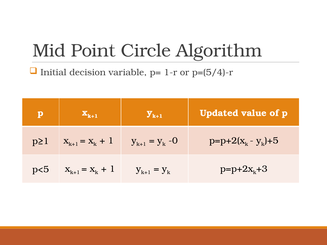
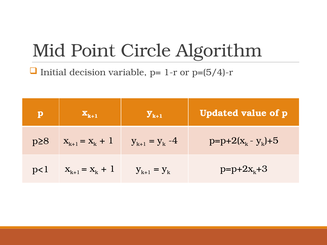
p≥1: p≥1 -> p≥8
-0: -0 -> -4
p<5: p<5 -> p<1
